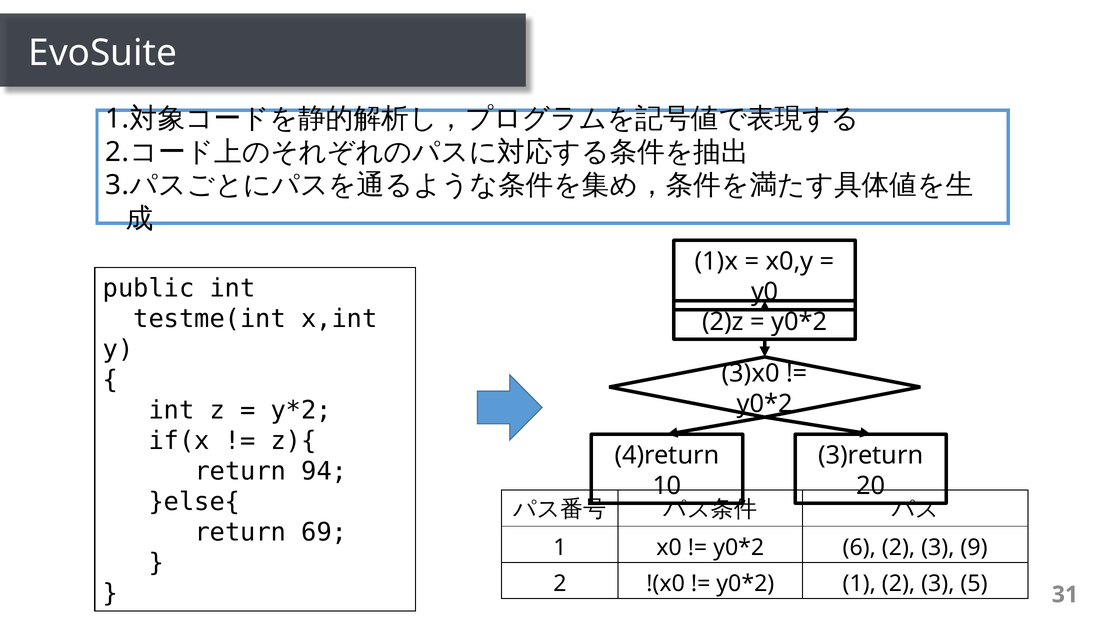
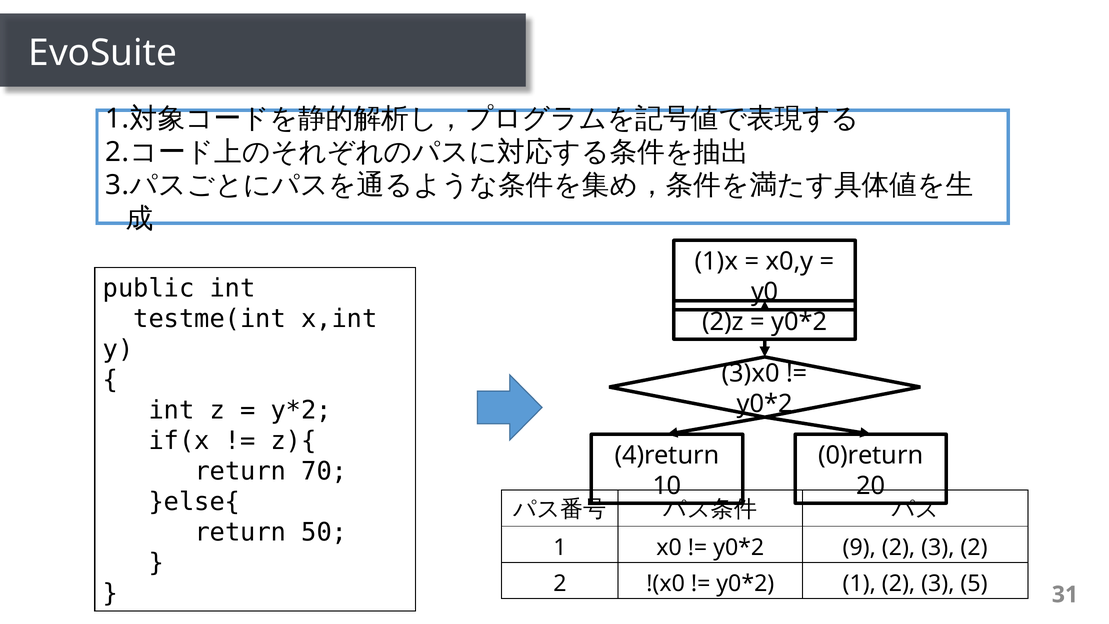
3)return: 3)return -> 0)return
94: 94 -> 70
69: 69 -> 50
6: 6 -> 9
3 9: 9 -> 2
